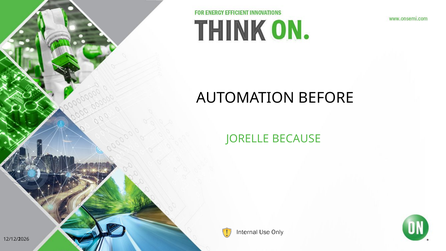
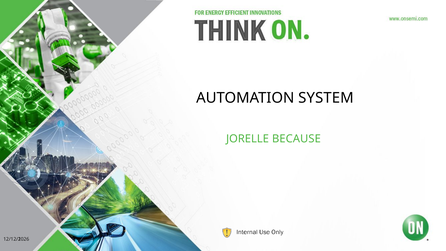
BEFORE: BEFORE -> SYSTEM
